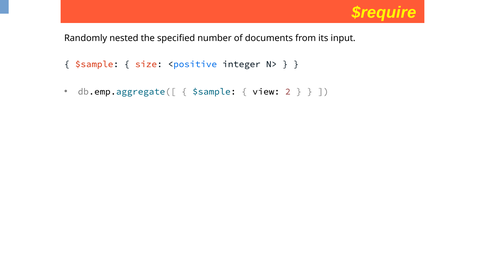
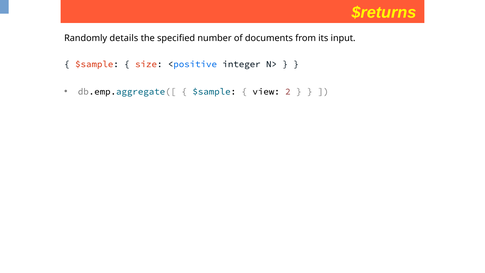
$require: $require -> $returns
nested: nested -> details
